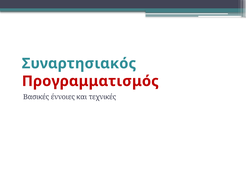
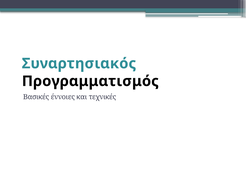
Προγραμματισμός colour: red -> black
